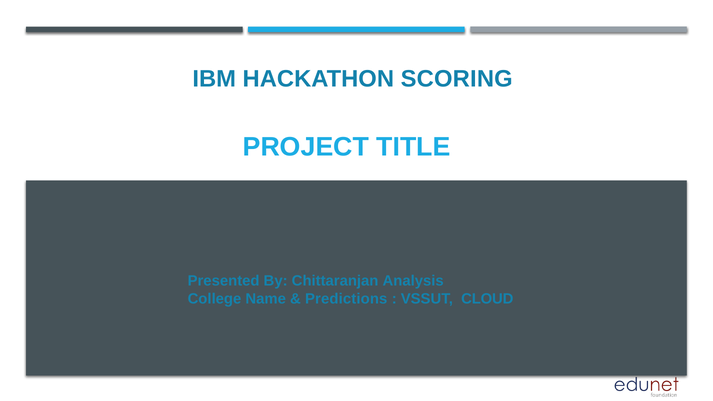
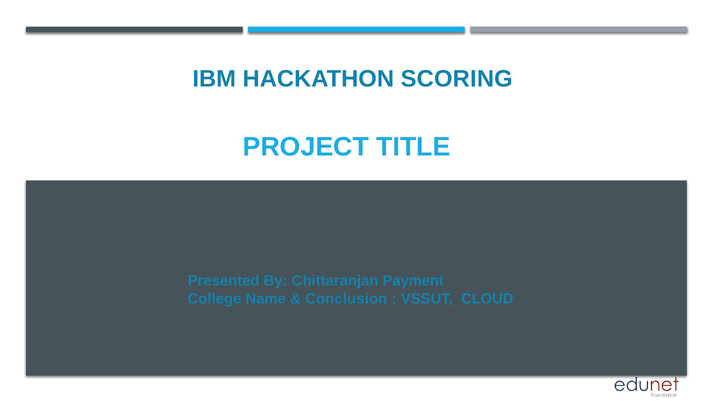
Analysis: Analysis -> Payment
Predictions: Predictions -> Conclusion
